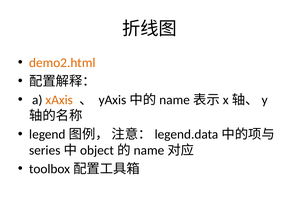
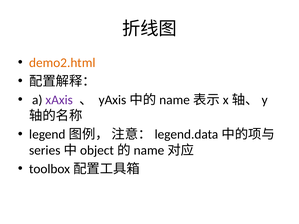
xAxis colour: orange -> purple
